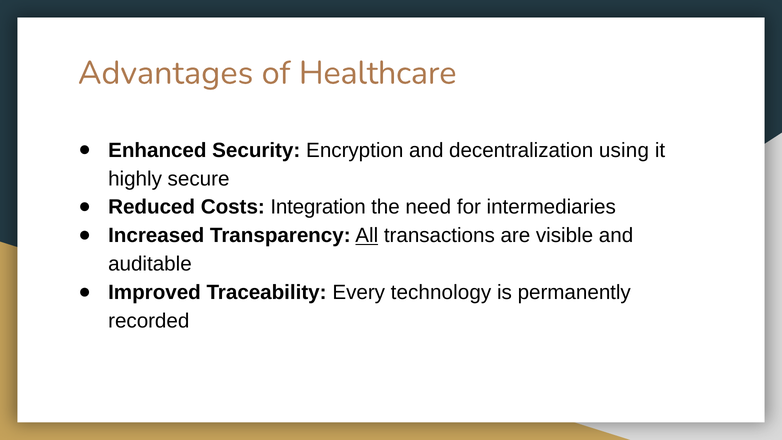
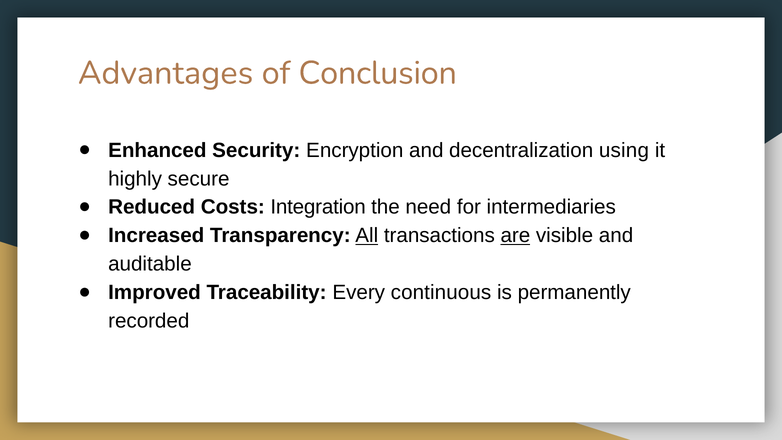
Healthcare: Healthcare -> Conclusion
are underline: none -> present
technology: technology -> continuous
